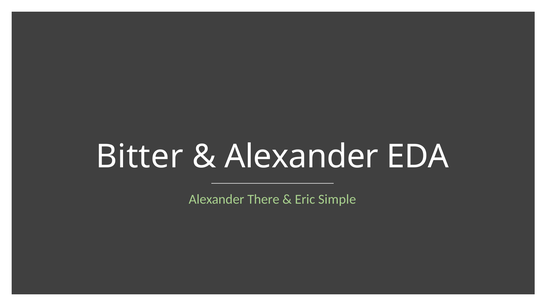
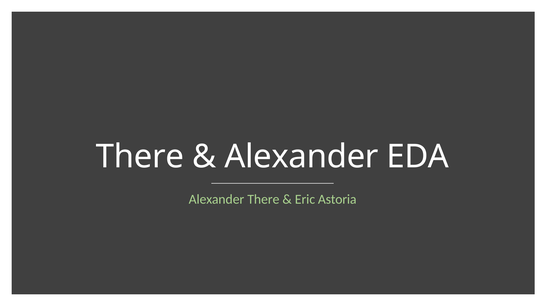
Bitter at (140, 157): Bitter -> There
Simple: Simple -> Astoria
